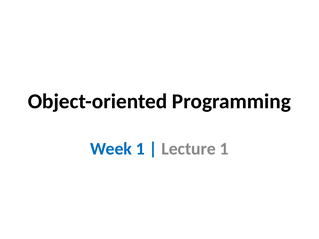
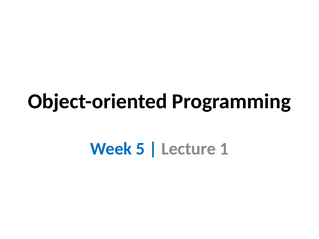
Week 1: 1 -> 5
